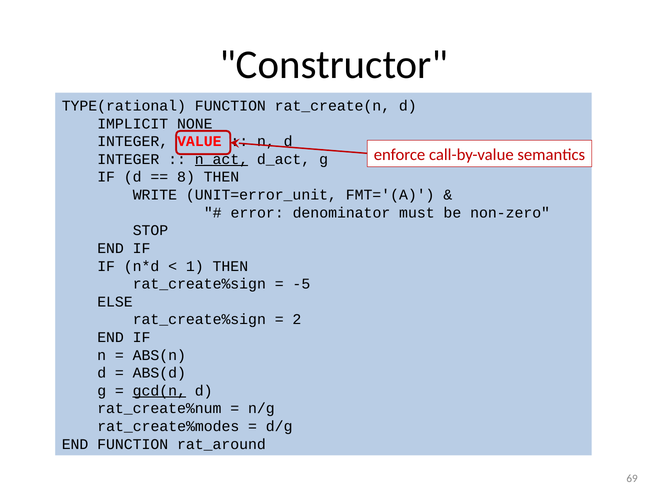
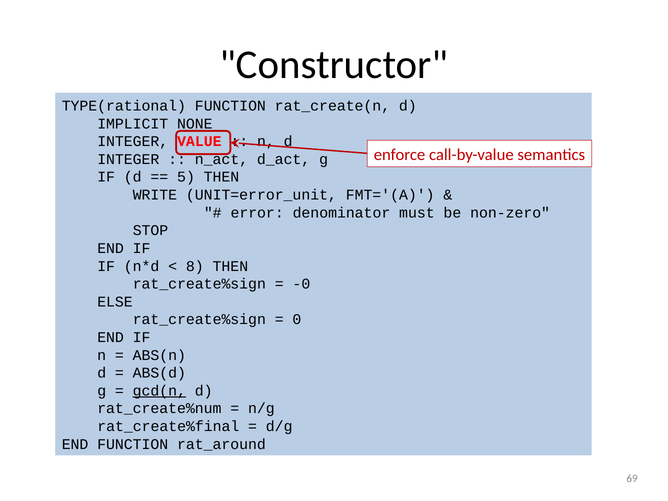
n_act underline: present -> none
8: 8 -> 5
1: 1 -> 8
-5: -5 -> -0
2: 2 -> 0
rat_create%modes: rat_create%modes -> rat_create%final
